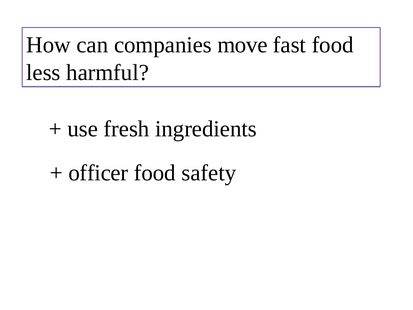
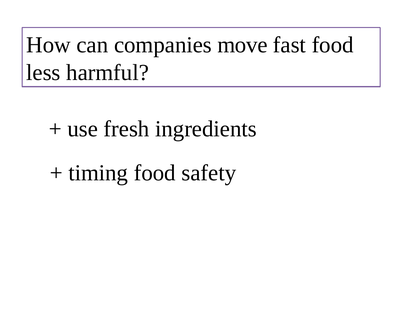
officer: officer -> timing
